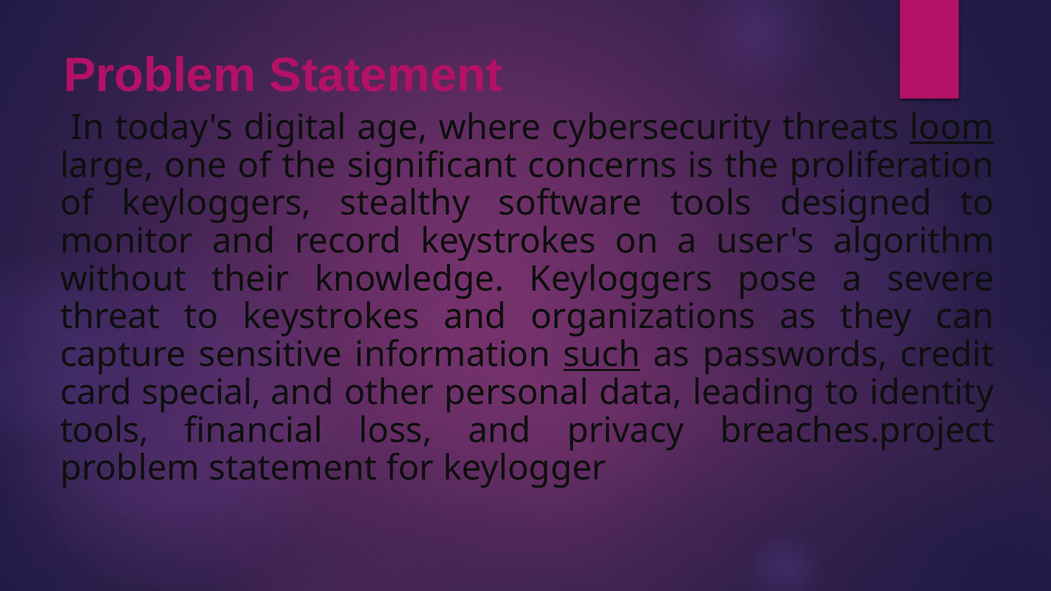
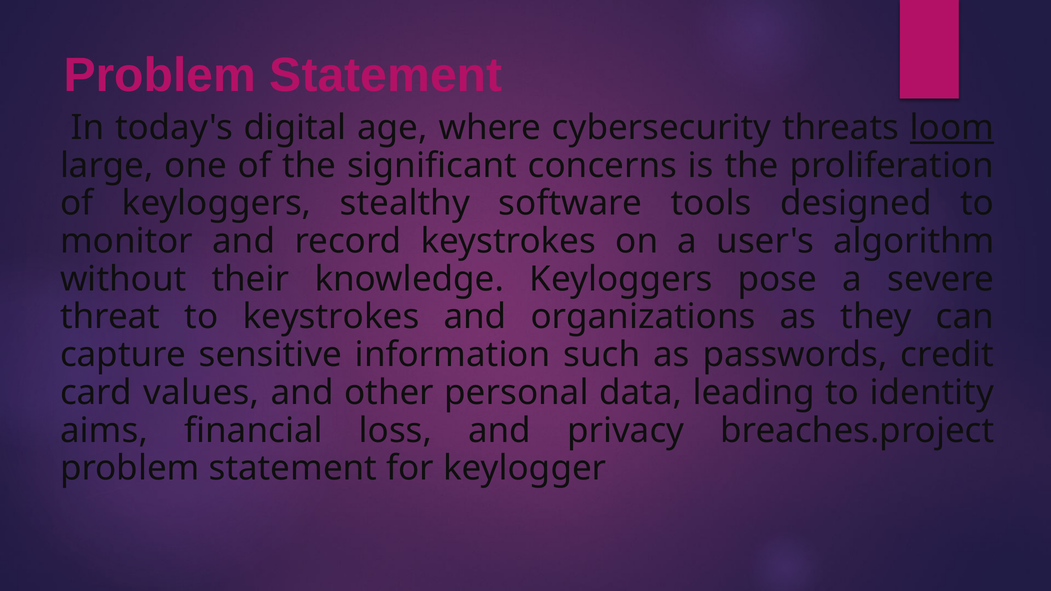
such underline: present -> none
special: special -> values
tools at (104, 431): tools -> aims
